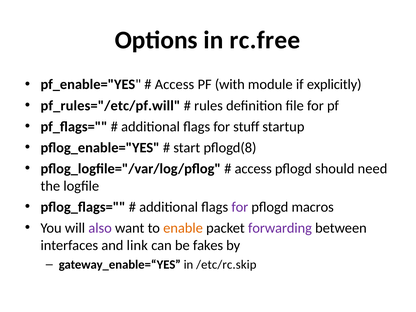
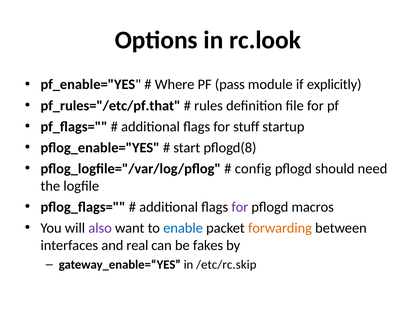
rc.free: rc.free -> rc.look
Access at (174, 85): Access -> Where
with: with -> pass
pf_rules="/etc/pf.will: pf_rules="/etc/pf.will -> pf_rules="/etc/pf.that
access at (253, 169): access -> config
enable colour: orange -> blue
forwarding colour: purple -> orange
link: link -> real
